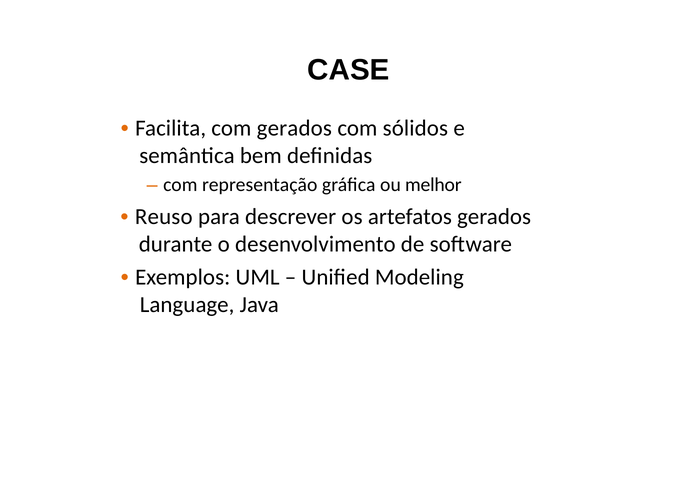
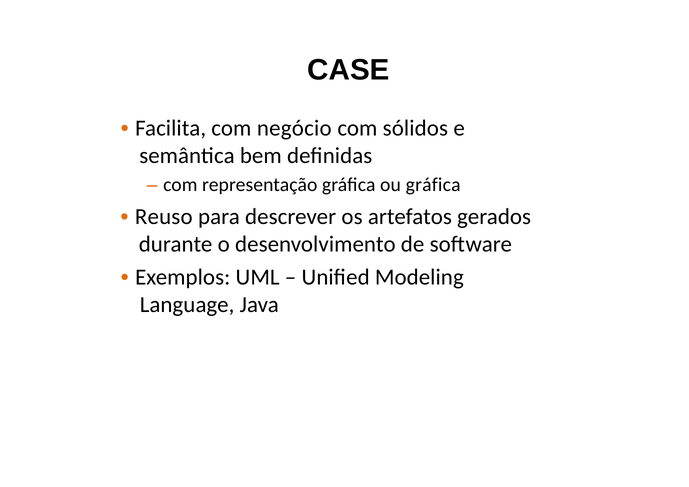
com gerados: gerados -> negócio
ou melhor: melhor -> gráfica
